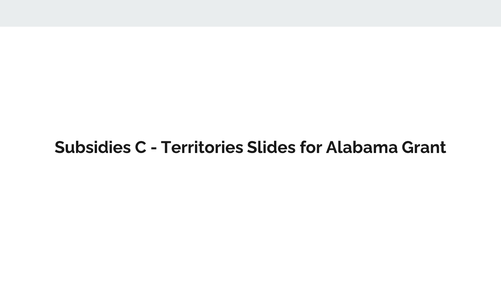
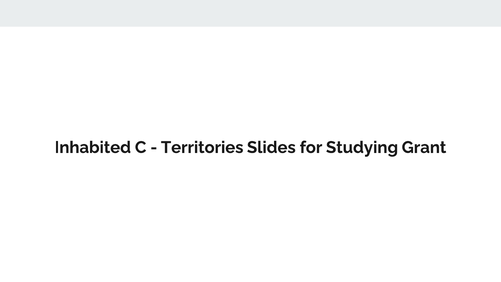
Subsidies: Subsidies -> Inhabited
Alabama: Alabama -> Studying
